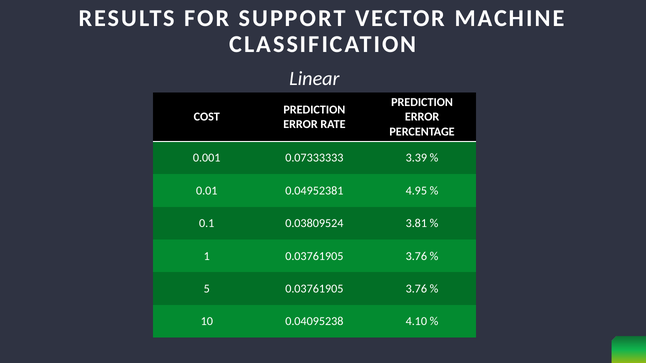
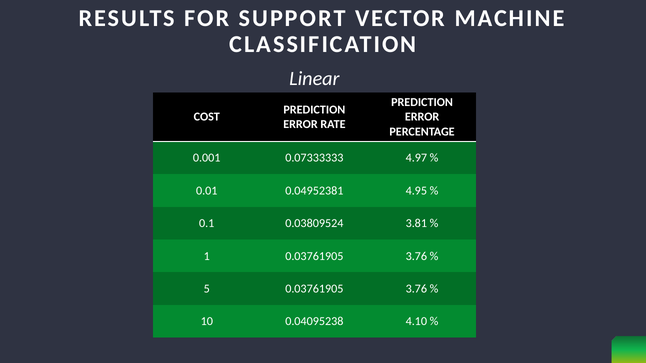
3.39: 3.39 -> 4.97
